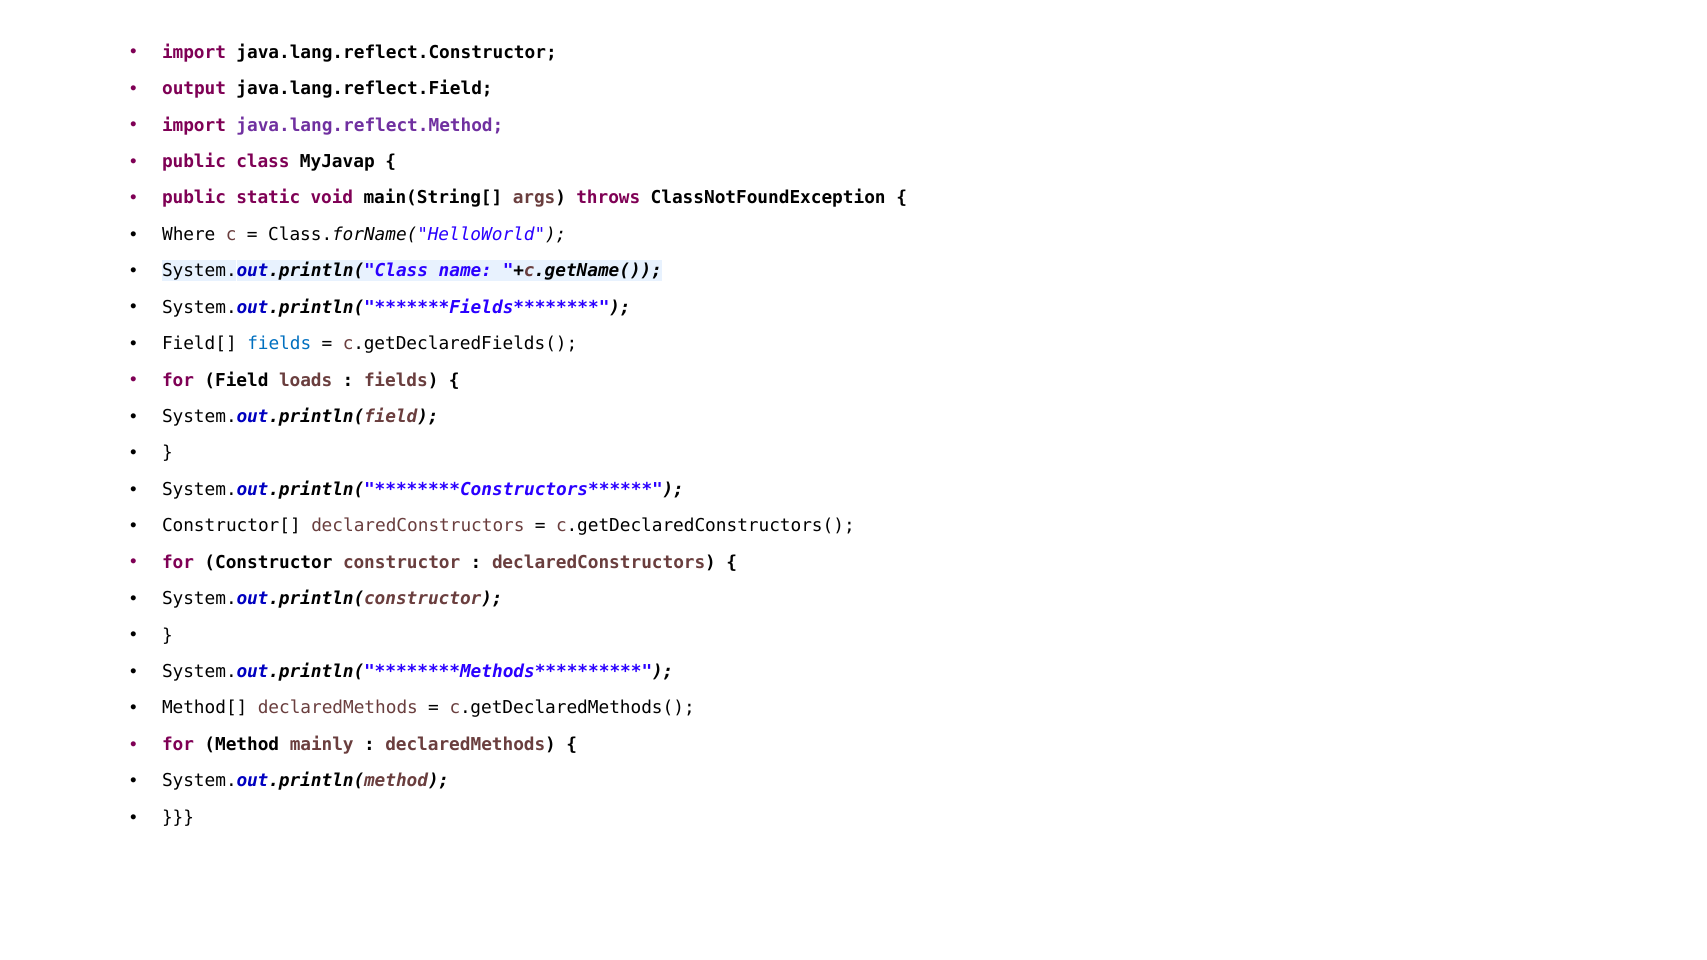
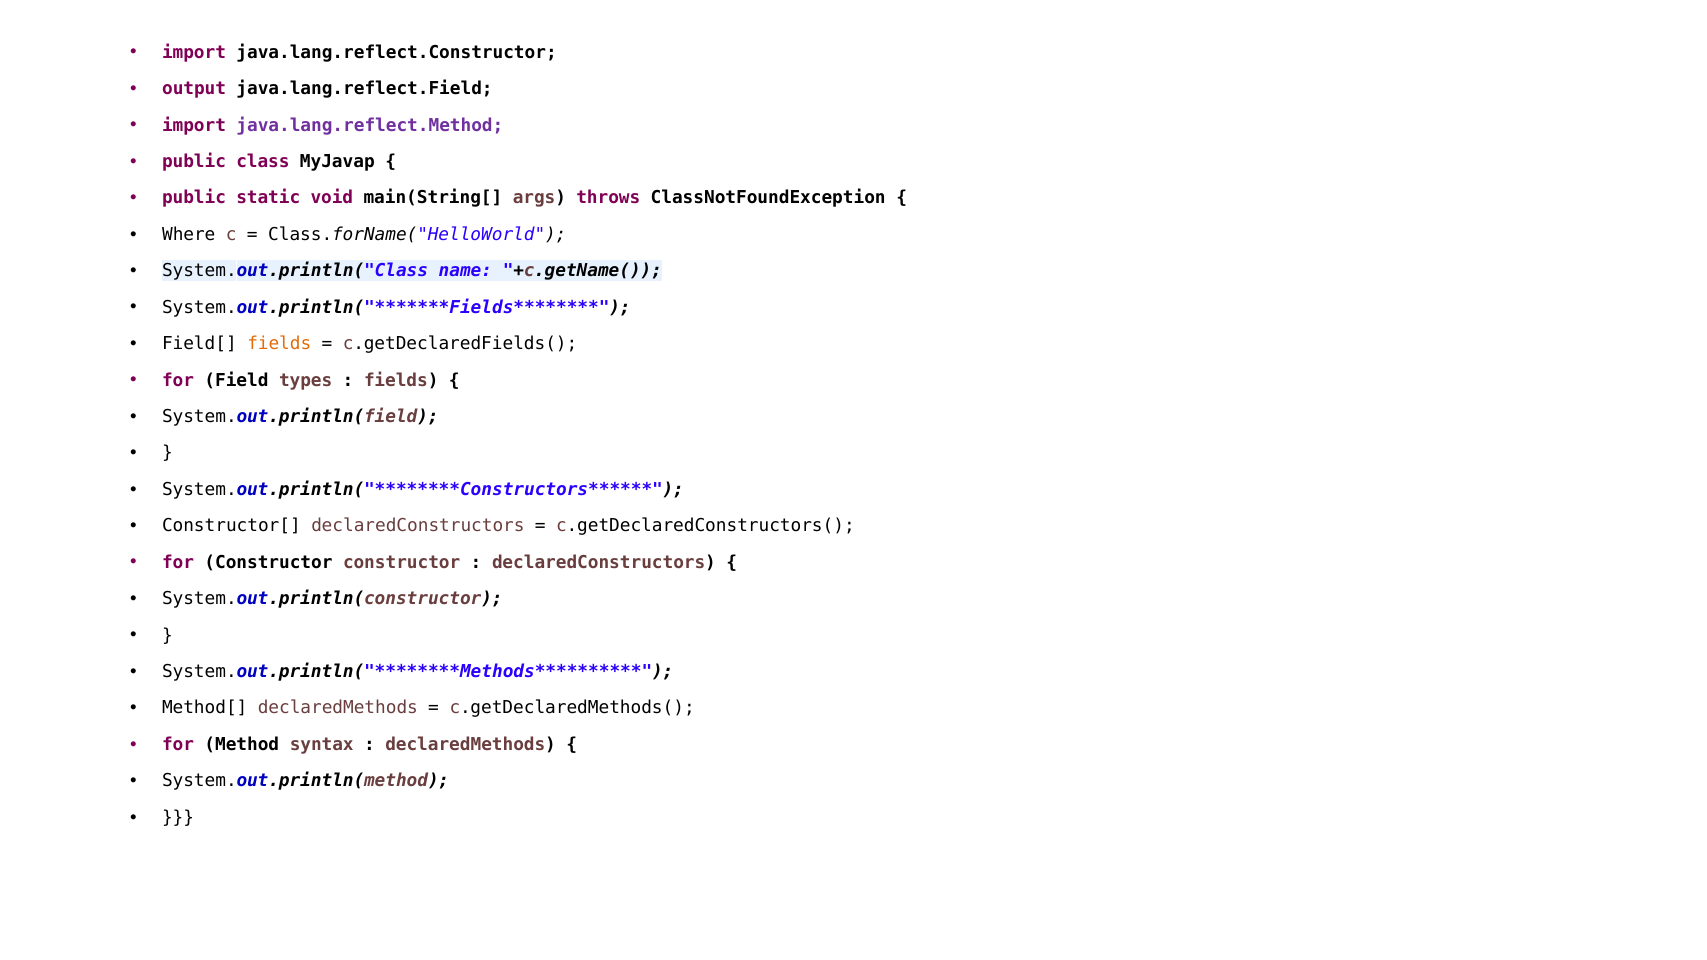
fields at (279, 344) colour: blue -> orange
loads: loads -> types
mainly: mainly -> syntax
